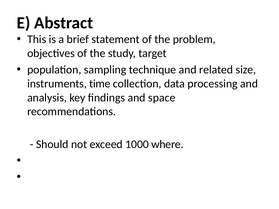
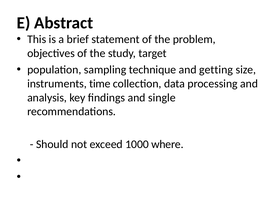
related: related -> getting
space: space -> single
